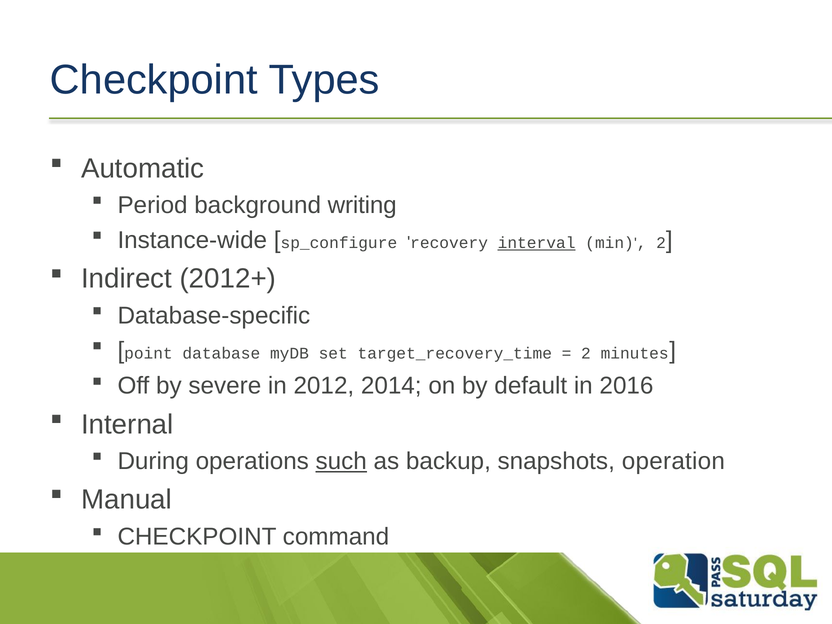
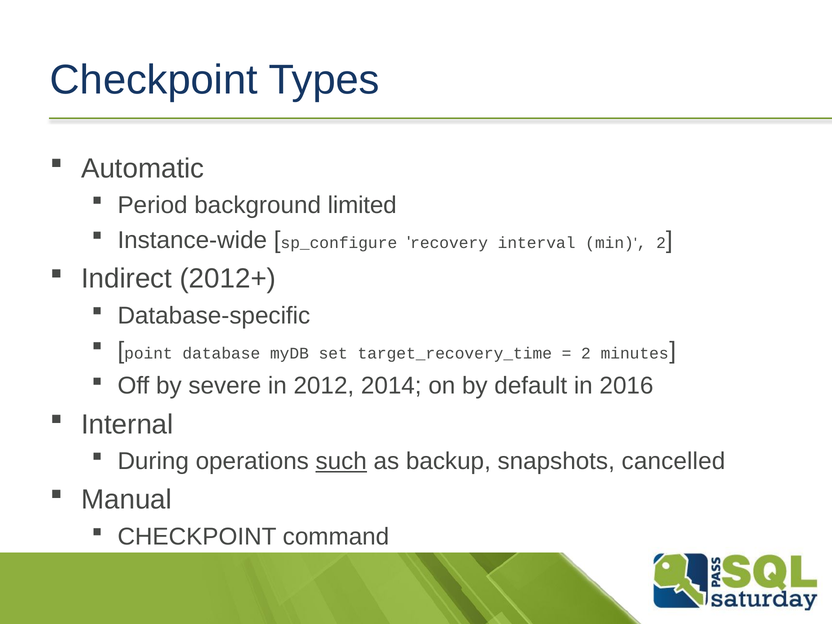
writing: writing -> limited
interval underline: present -> none
operation: operation -> cancelled
